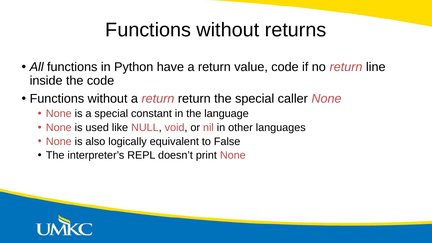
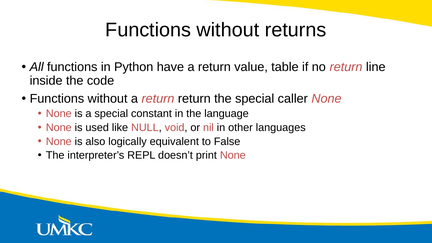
value code: code -> table
